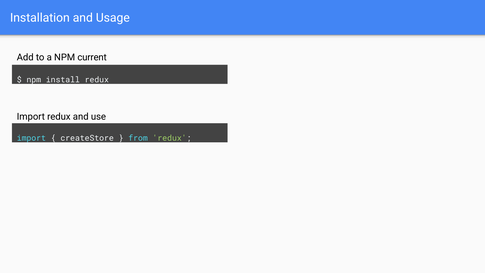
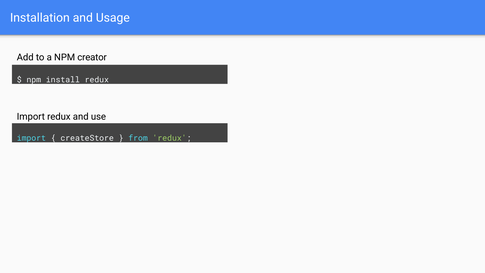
current: current -> creator
